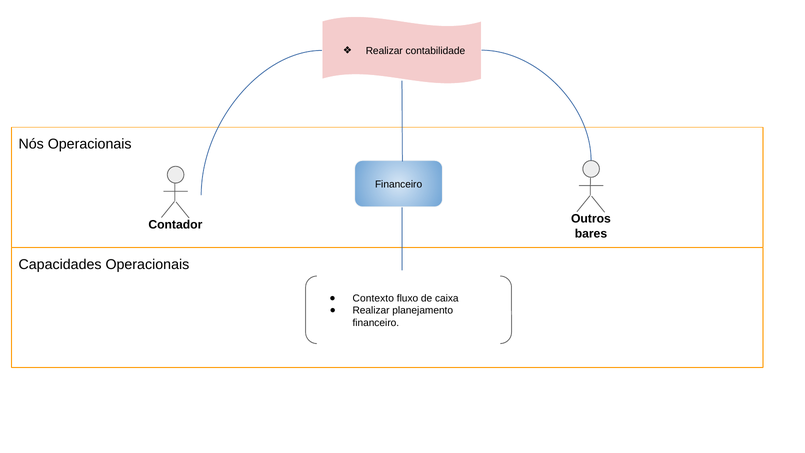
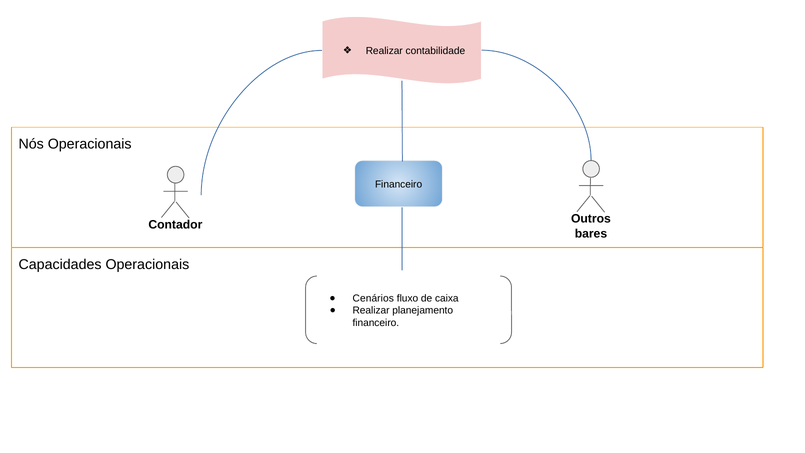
Contexto: Contexto -> Cenários
